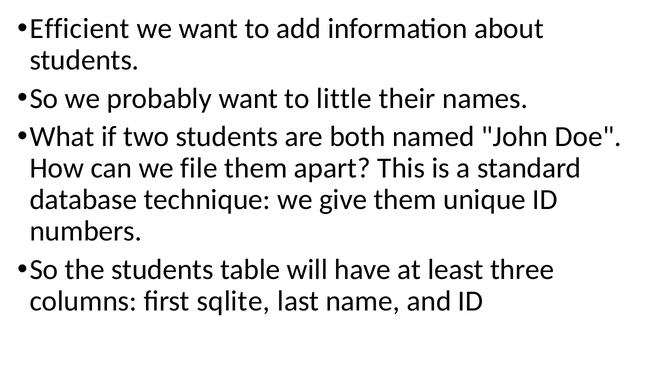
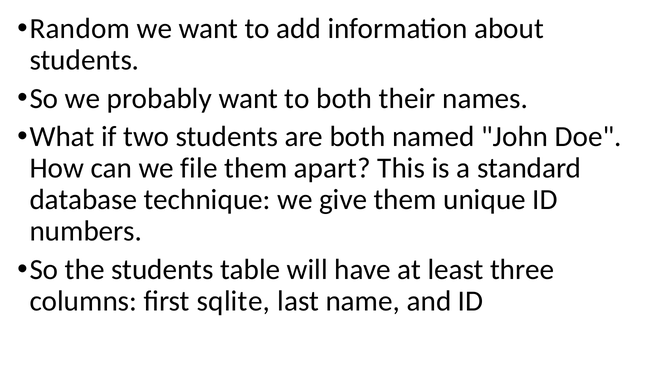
Efficient: Efficient -> Random
to little: little -> both
